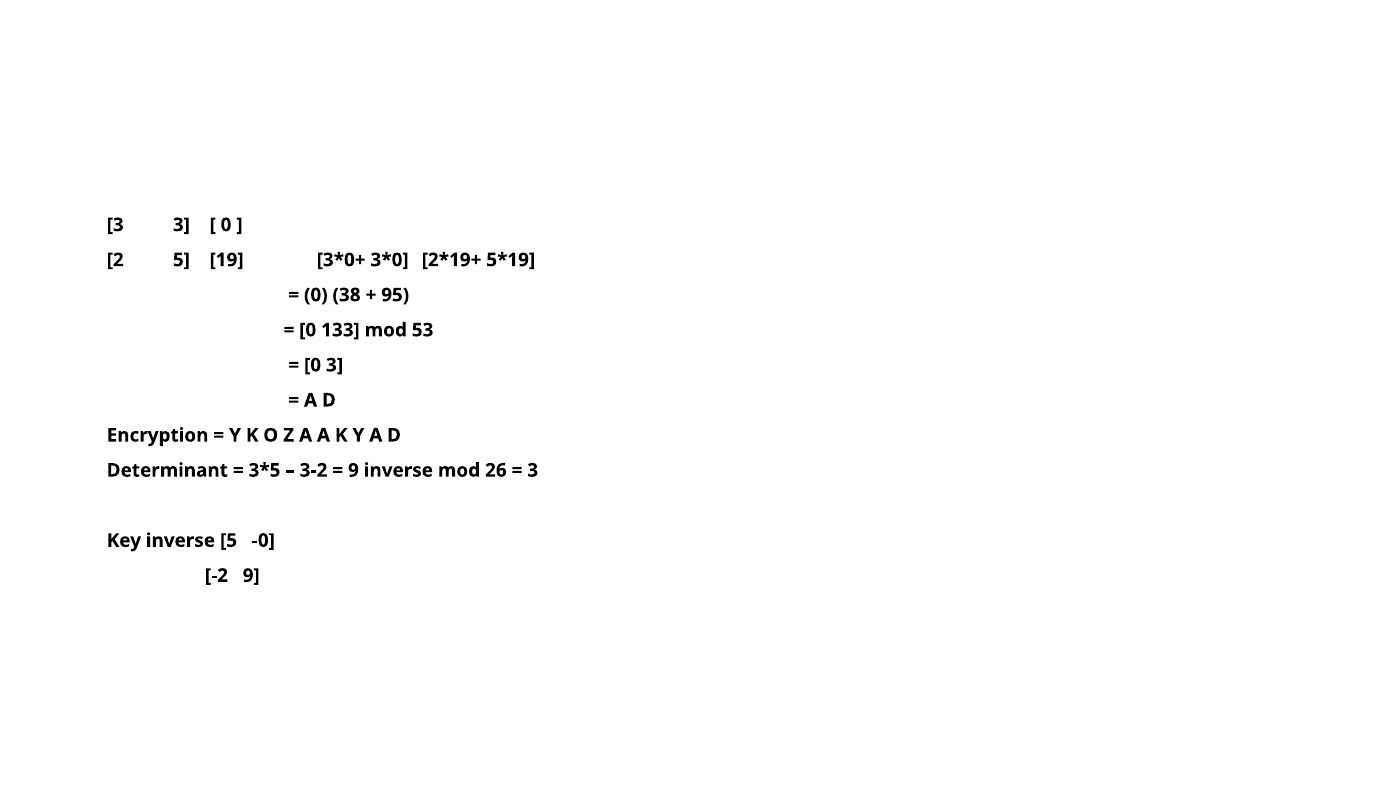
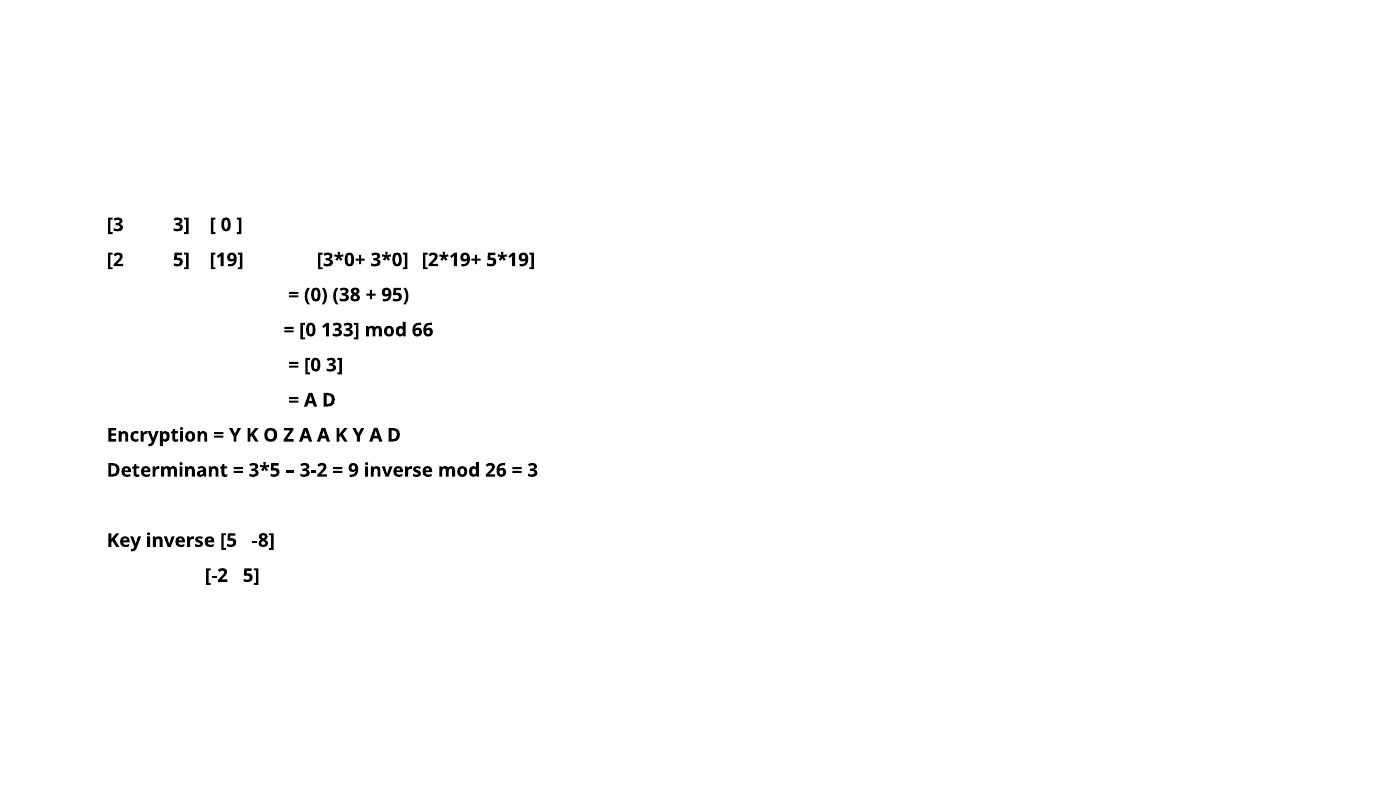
53: 53 -> 66
-0: -0 -> -8
-2 9: 9 -> 5
